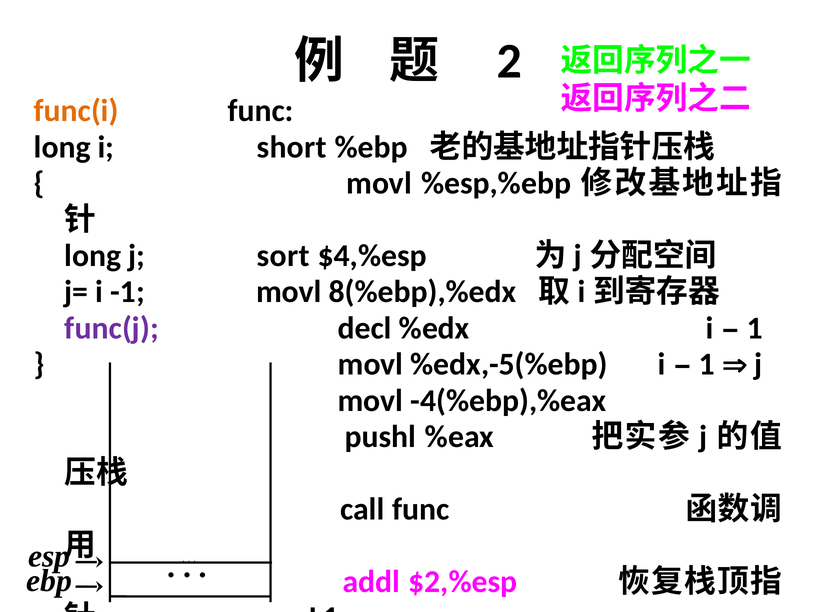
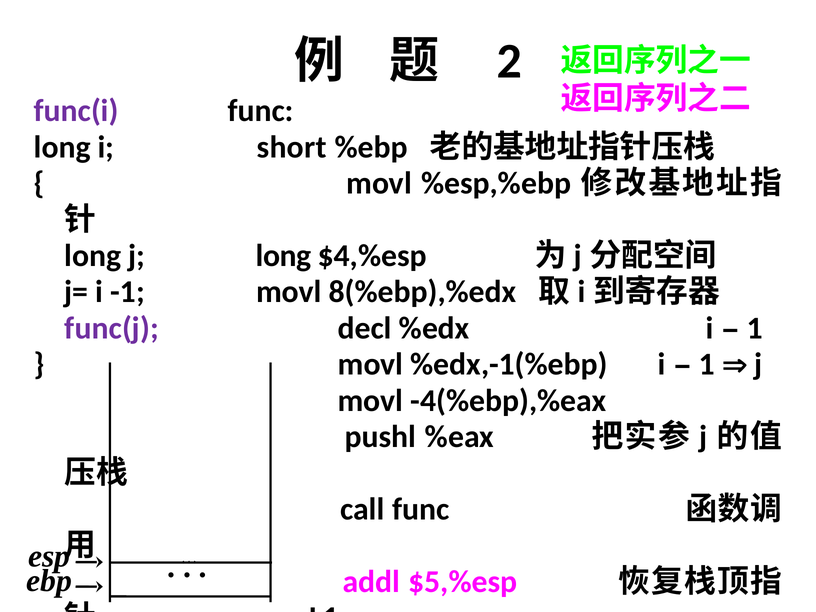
func(i colour: orange -> purple
j sort: sort -> long
%edx,-5(%ebp: %edx,-5(%ebp -> %edx,-1(%ebp
$2,%esp: $2,%esp -> $5,%esp
